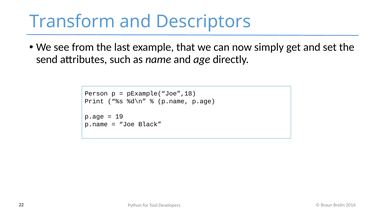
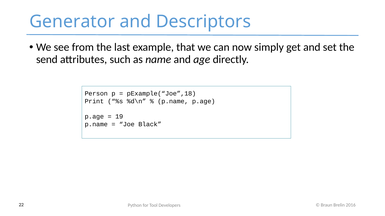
Transform: Transform -> Generator
